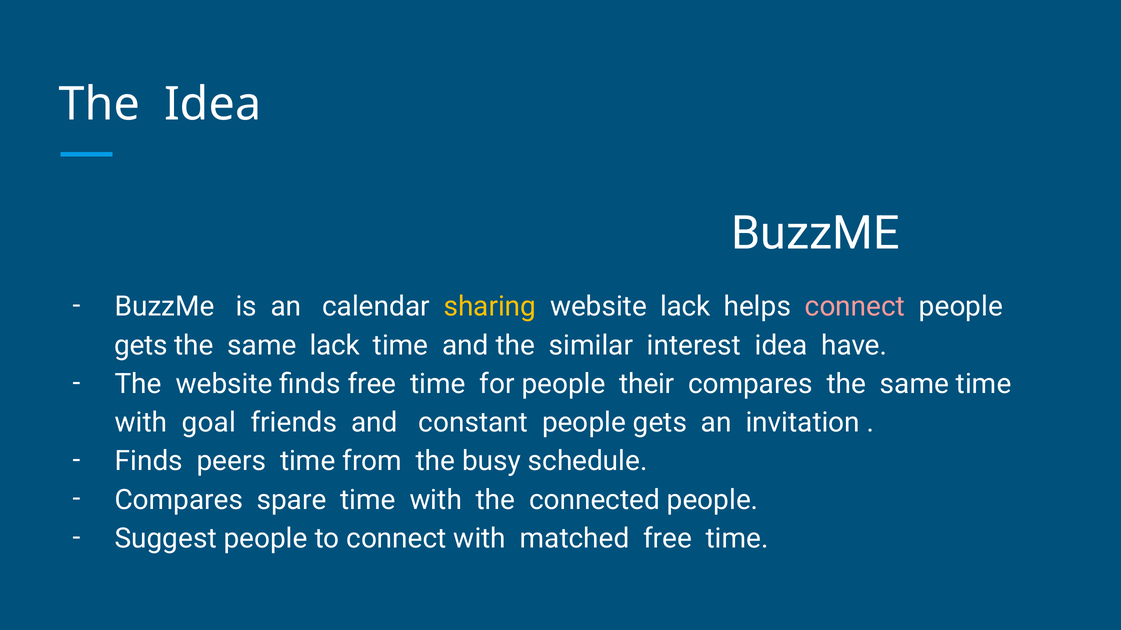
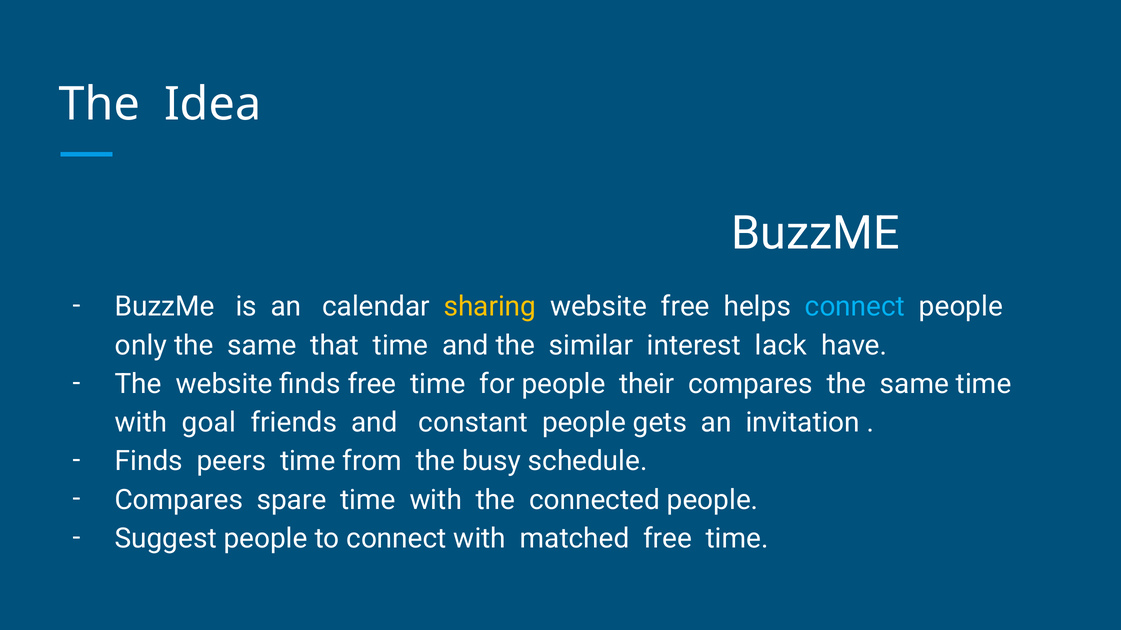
website lack: lack -> free
connect at (855, 307) colour: pink -> light blue
gets at (141, 346): gets -> only
same lack: lack -> that
interest idea: idea -> lack
